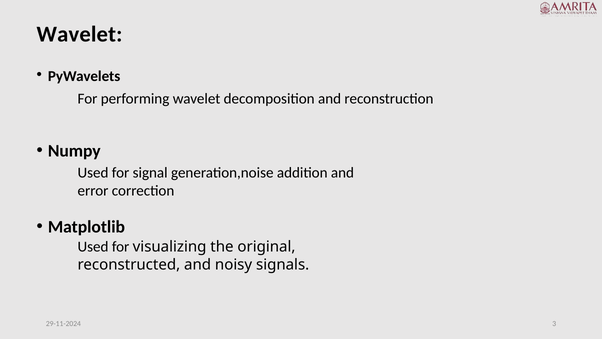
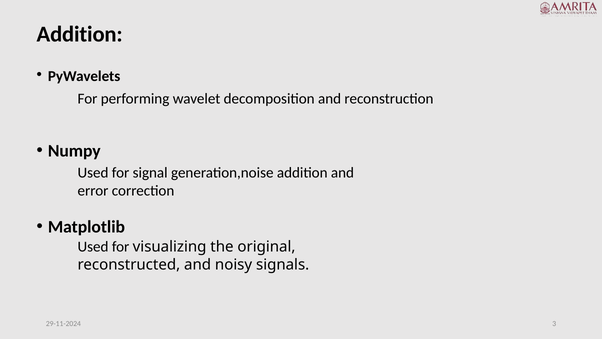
Wavelet at (79, 34): Wavelet -> Addition
